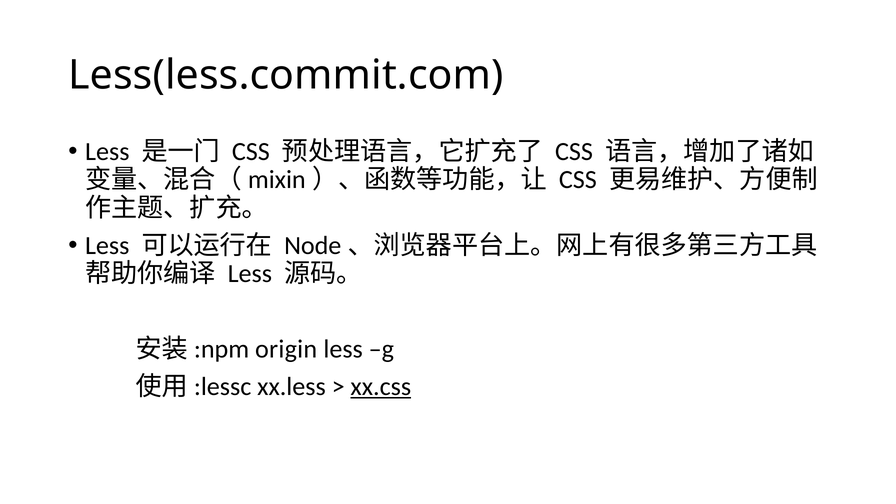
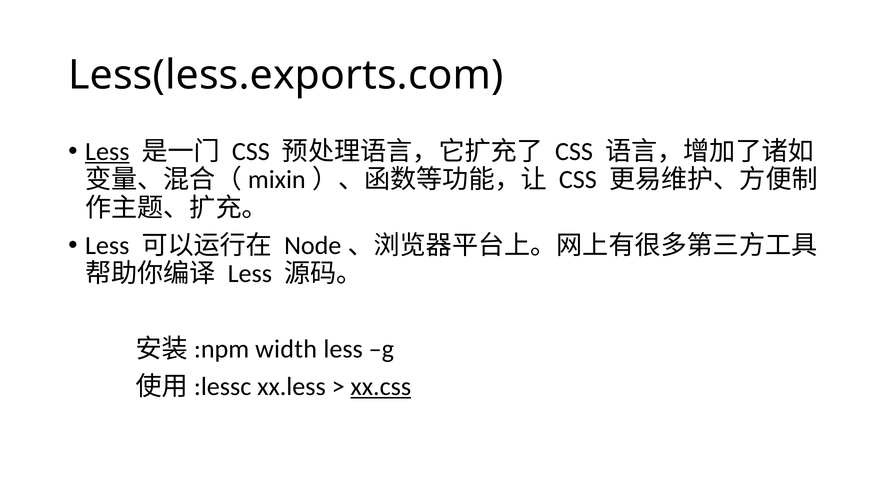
Less(less.commit.com: Less(less.commit.com -> Less(less.exports.com
Less at (107, 151) underline: none -> present
origin: origin -> width
